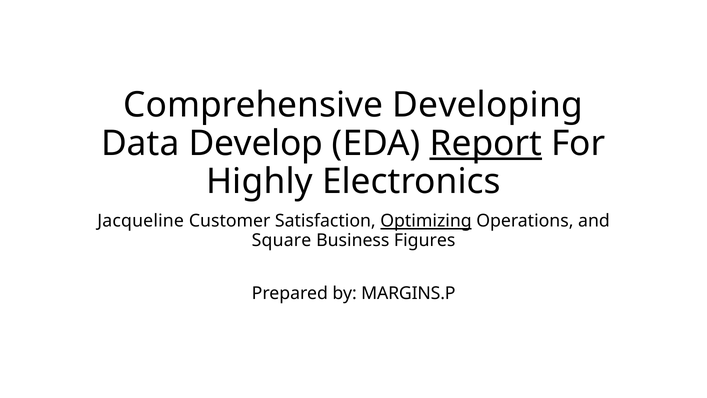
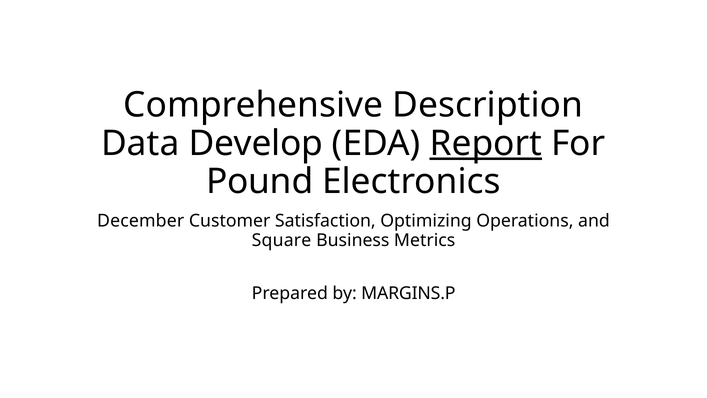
Developing: Developing -> Description
Highly: Highly -> Pound
Jacqueline: Jacqueline -> December
Optimizing underline: present -> none
Figures: Figures -> Metrics
